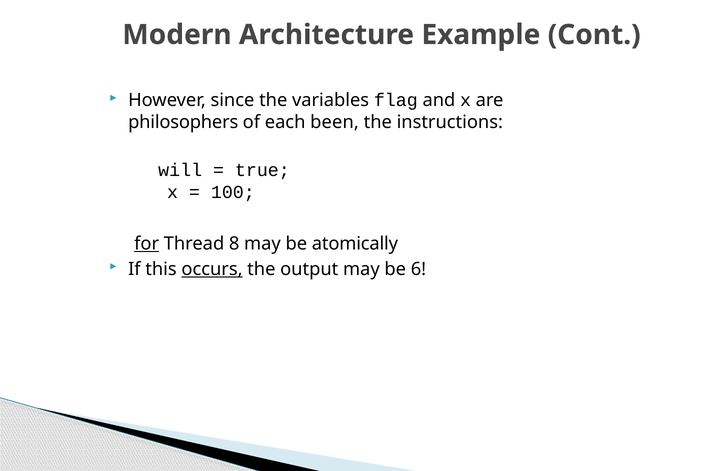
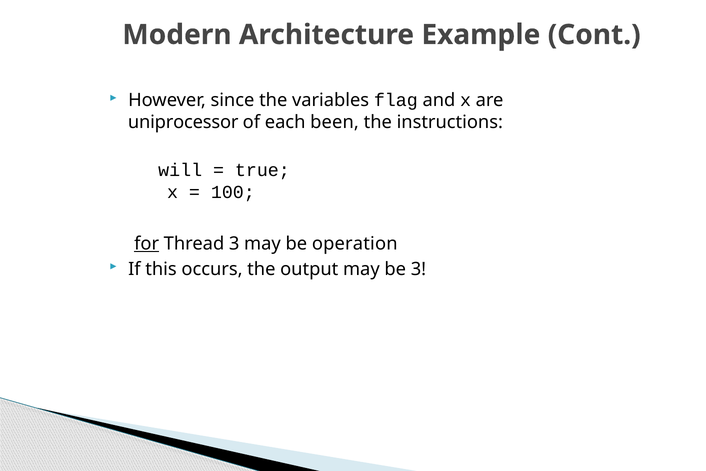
philosophers: philosophers -> uniprocessor
Thread 8: 8 -> 3
atomically: atomically -> operation
occurs underline: present -> none
be 6: 6 -> 3
